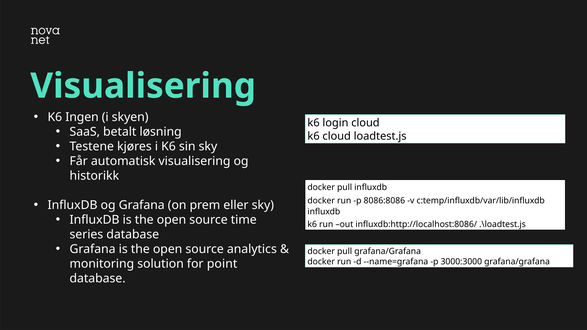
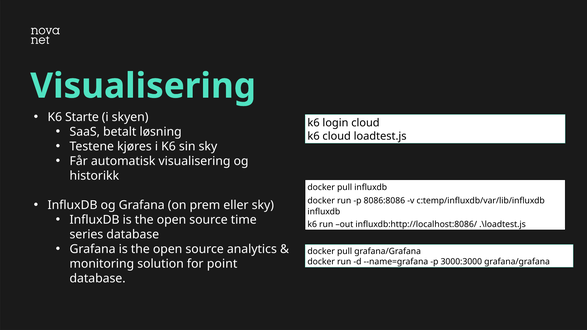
Ingen: Ingen -> Starte
